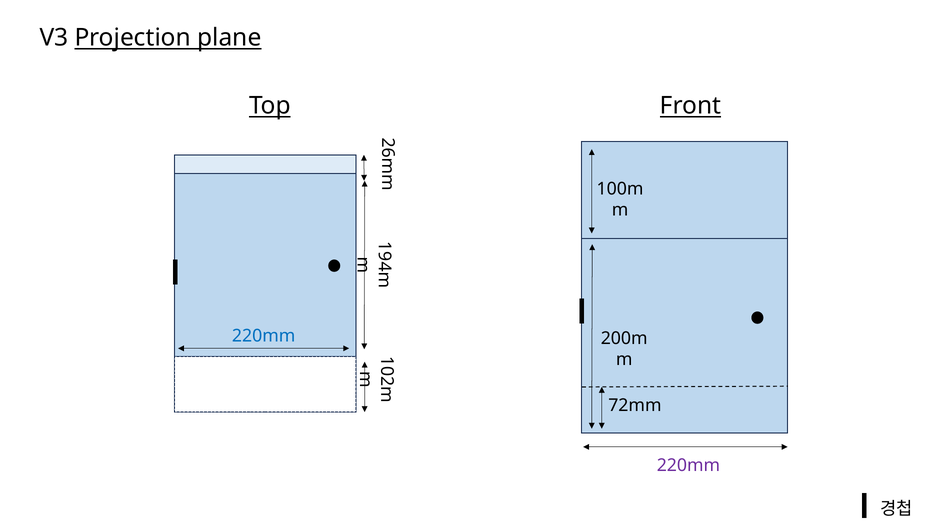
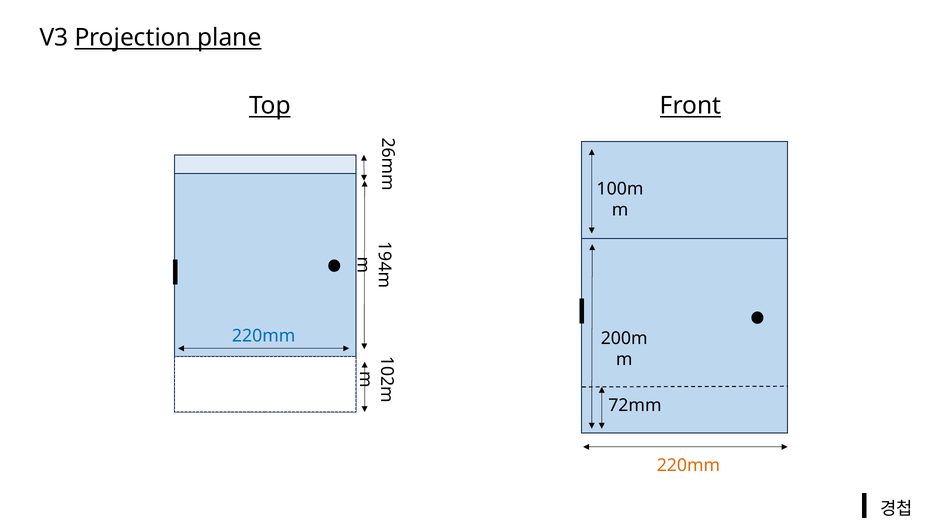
220mm at (688, 466) colour: purple -> orange
